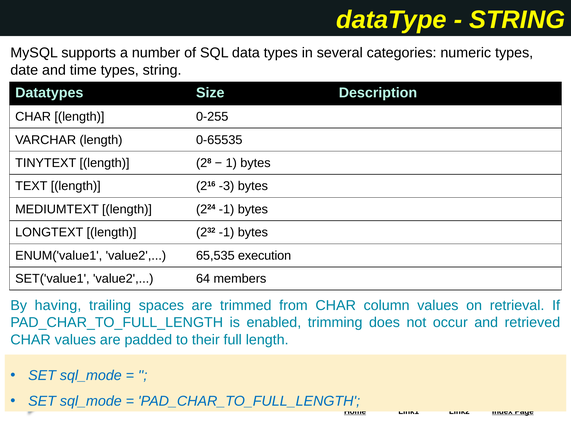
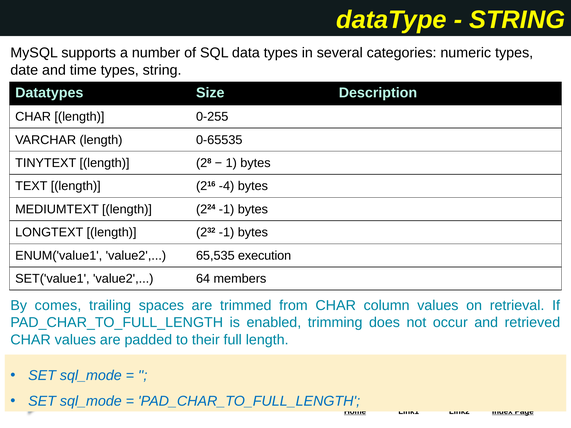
-3: -3 -> -4
having: having -> comes
